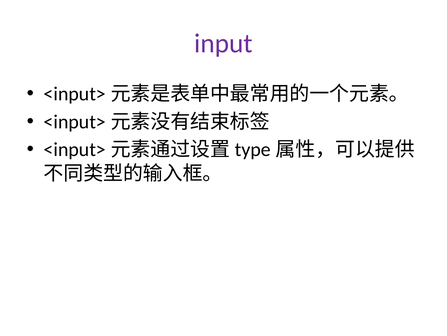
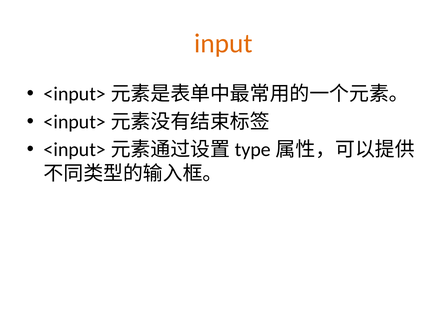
input colour: purple -> orange
